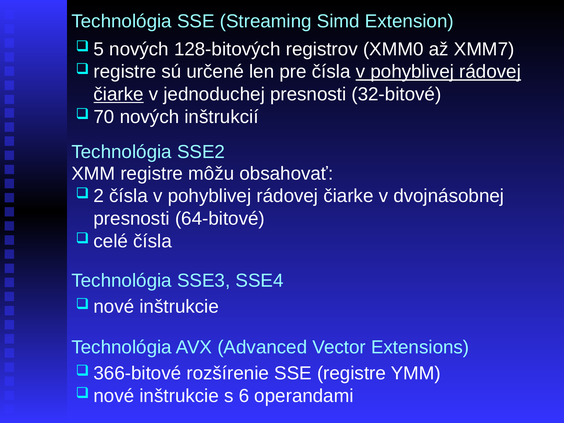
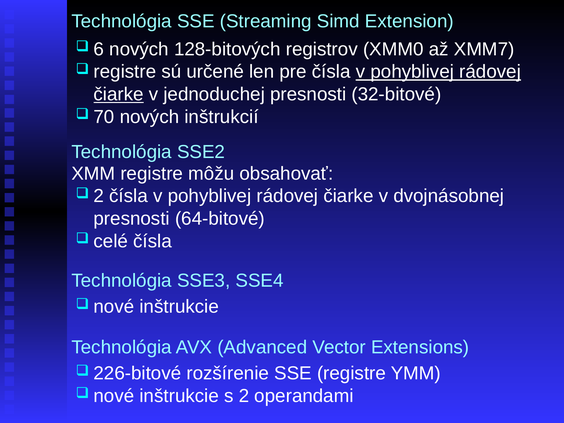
5: 5 -> 6
366-bitové: 366-bitové -> 226-bitové
s 6: 6 -> 2
